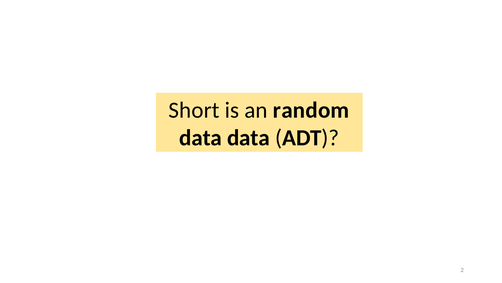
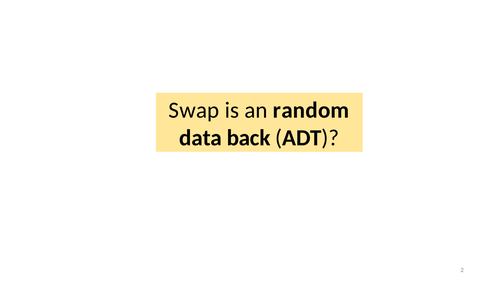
Short: Short -> Swap
data data: data -> back
